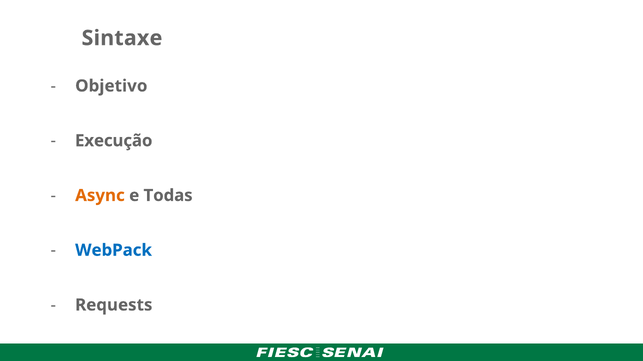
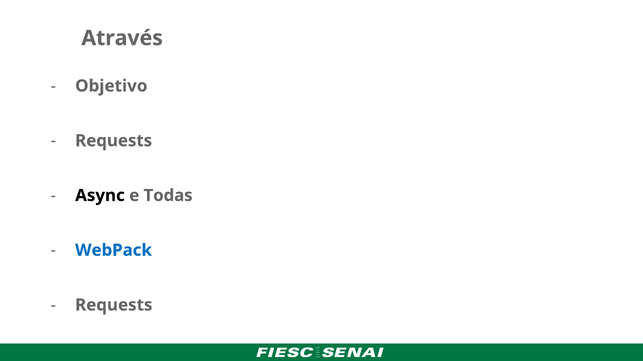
Sintaxe: Sintaxe -> Através
Execução at (114, 141): Execução -> Requests
Async colour: orange -> black
